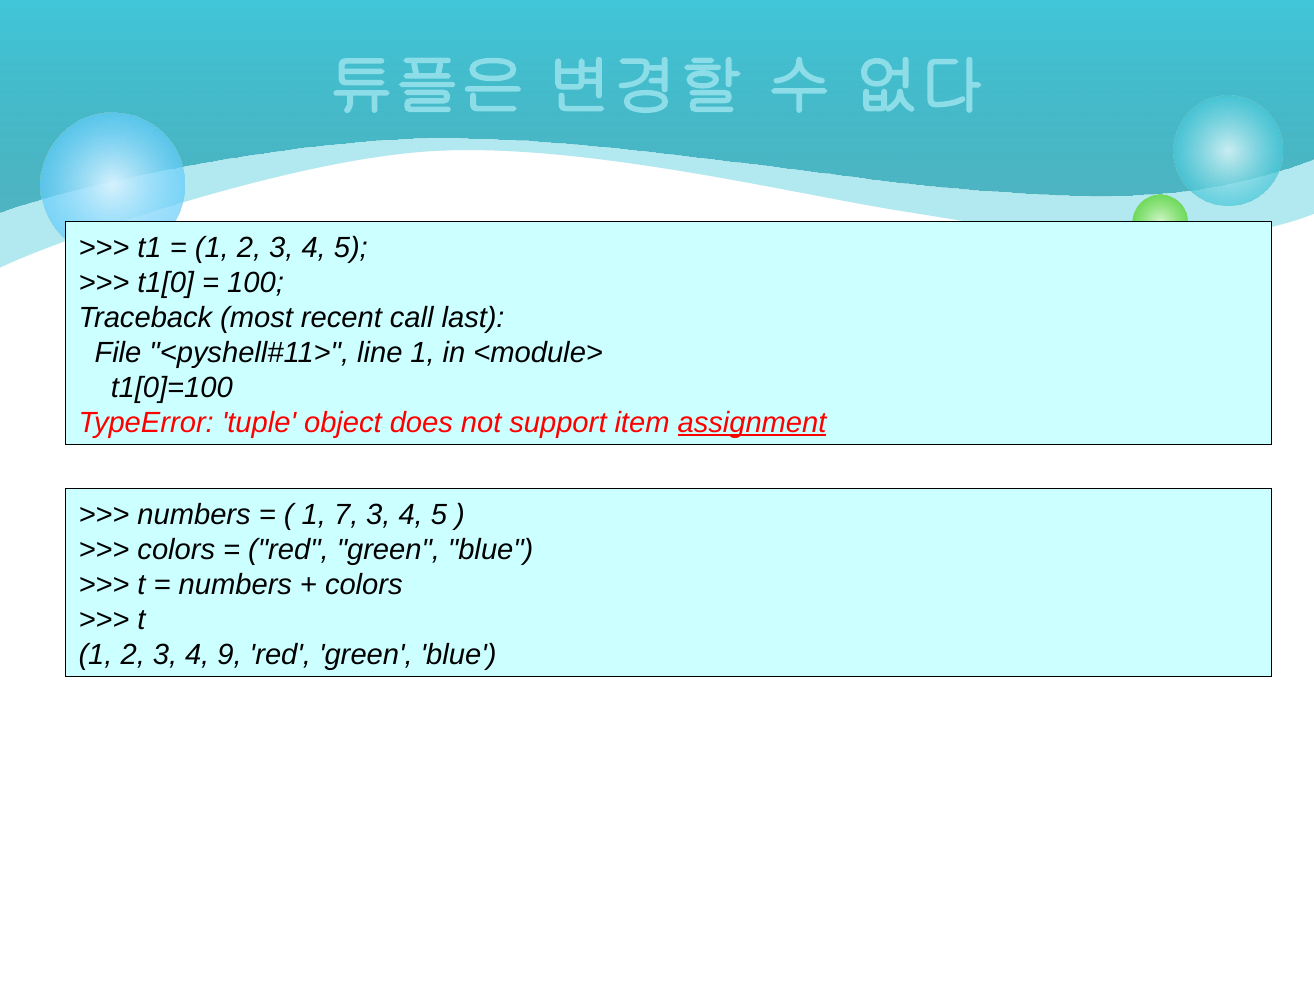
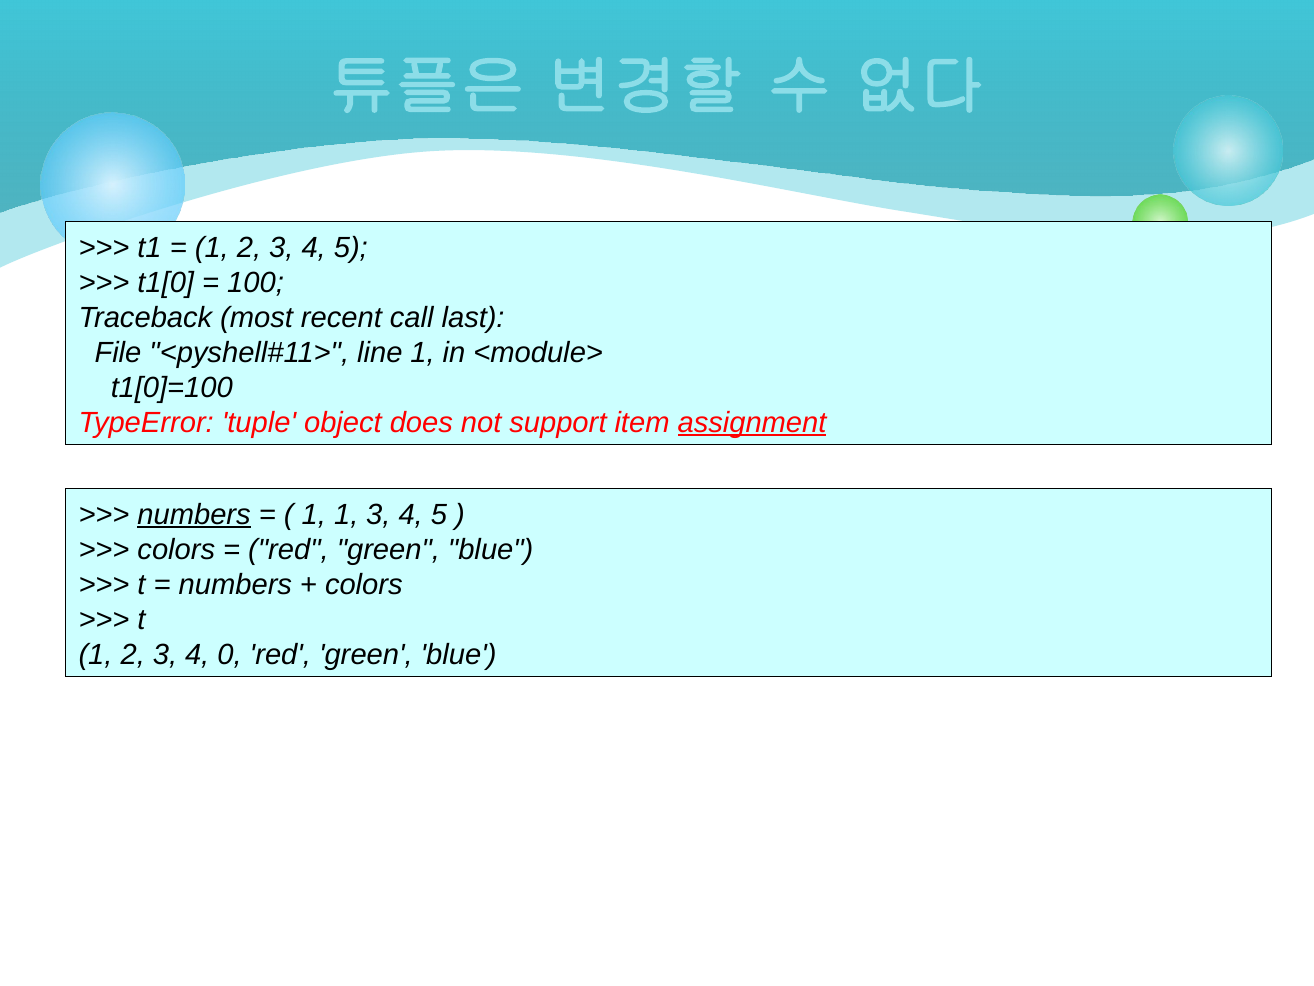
numbers at (194, 514) underline: none -> present
1 7: 7 -> 1
9: 9 -> 0
